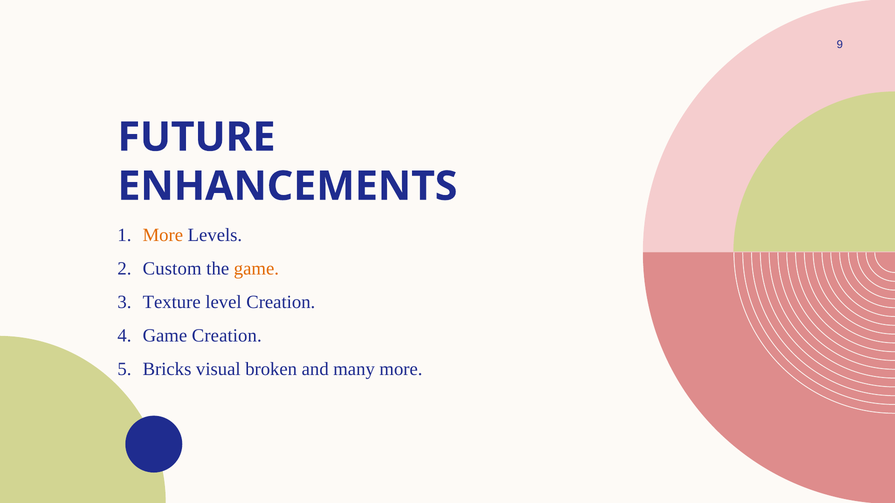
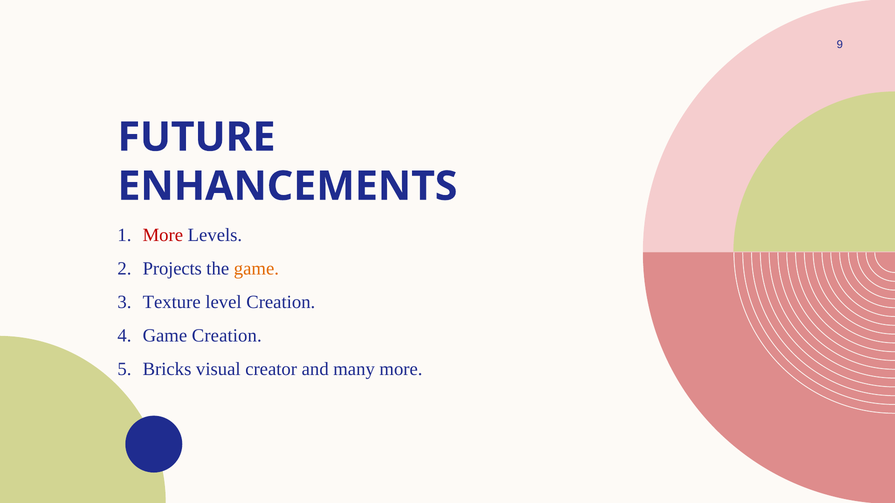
More at (163, 235) colour: orange -> red
Custom: Custom -> Projects
broken: broken -> creator
